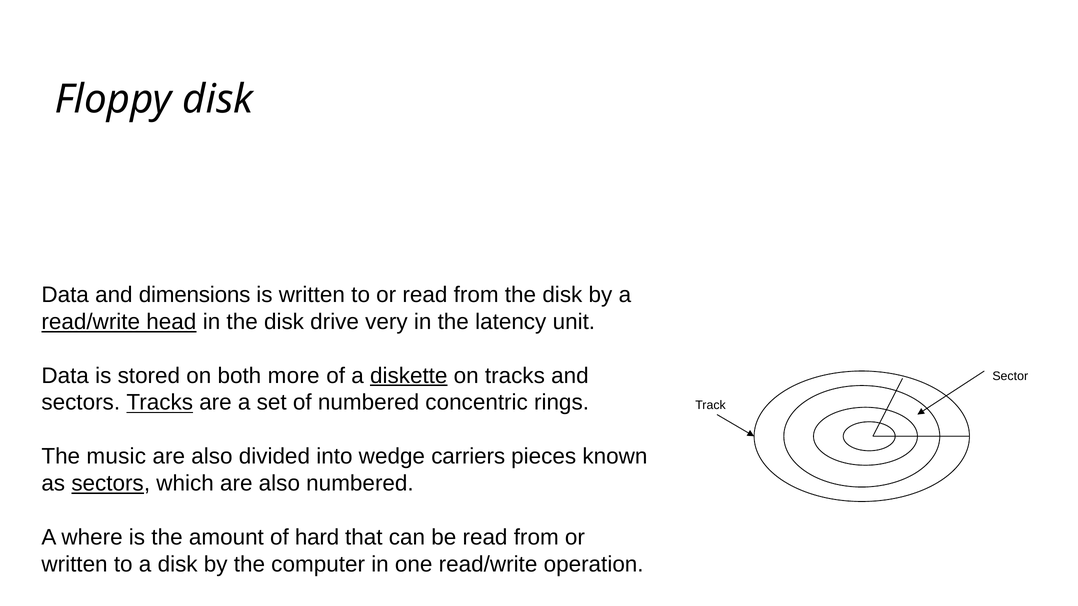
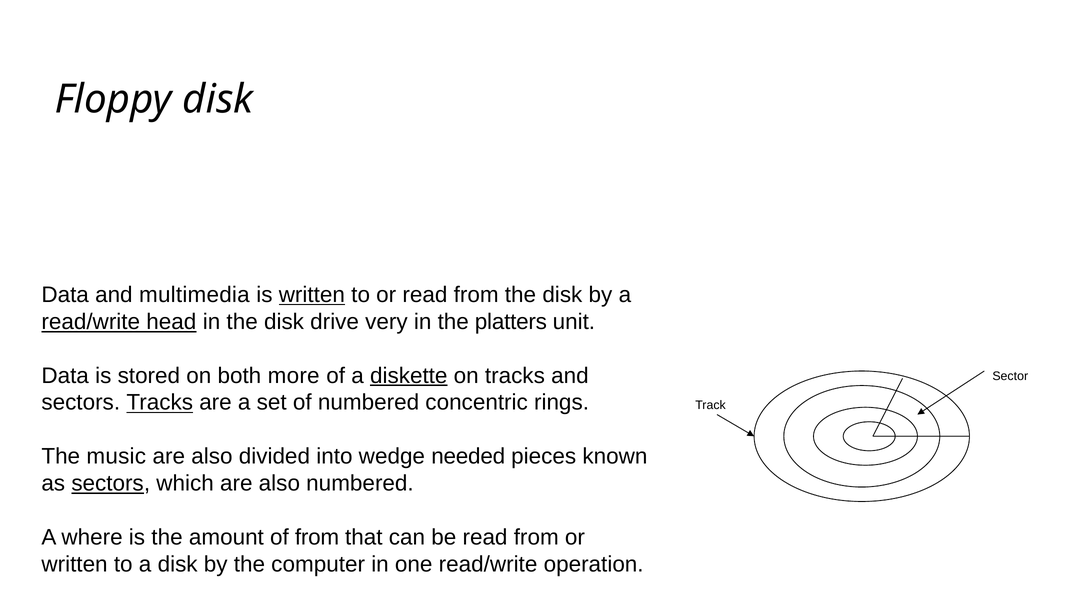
dimensions: dimensions -> multimedia
written at (312, 295) underline: none -> present
latency: latency -> platters
carriers: carriers -> needed
of hard: hard -> from
